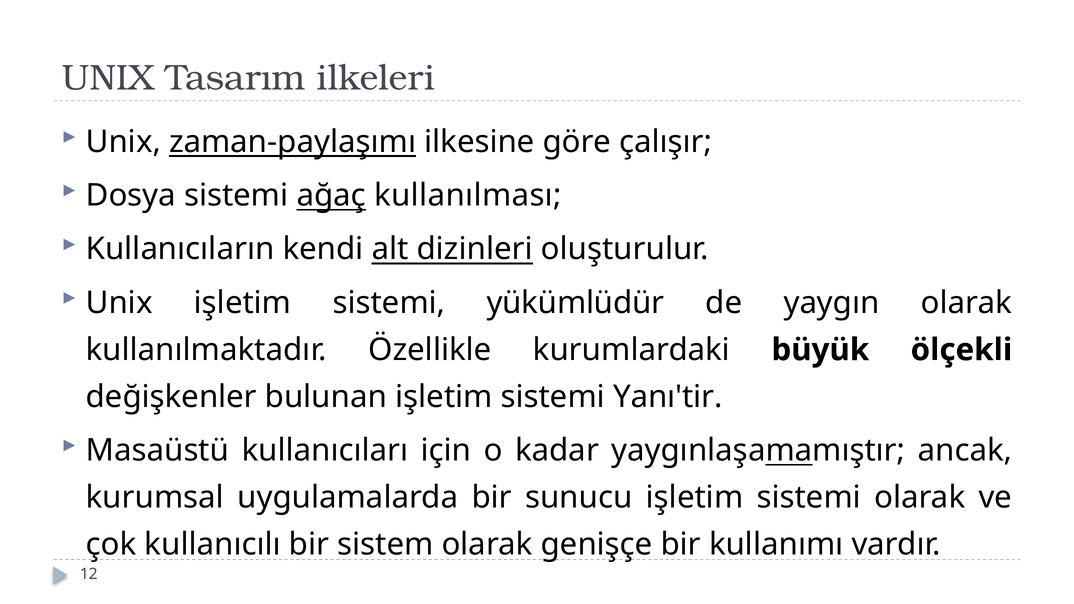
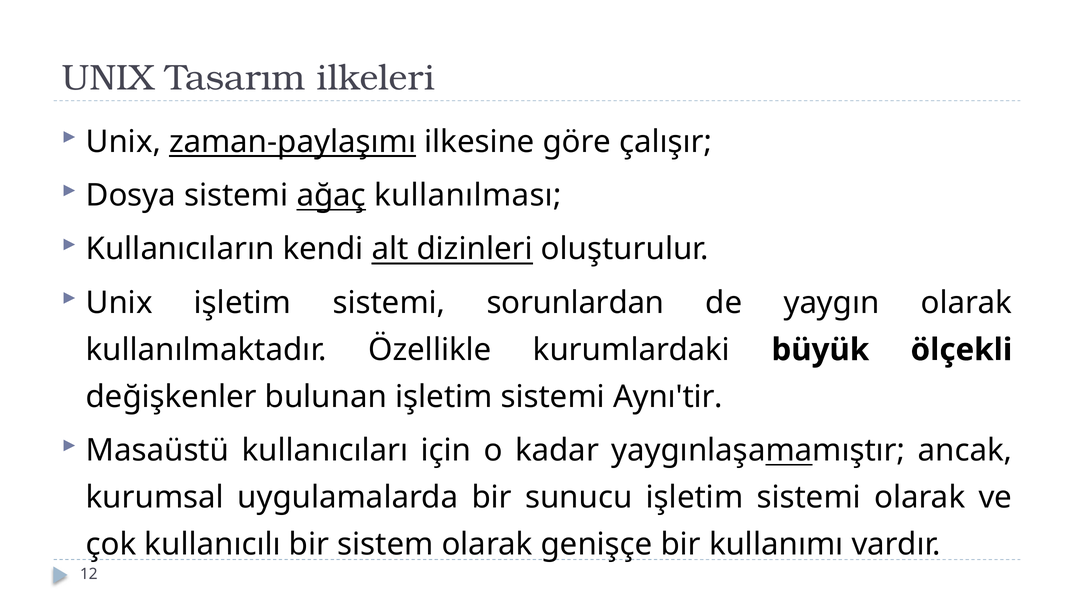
yükümlüdür: yükümlüdür -> sorunlardan
Yanı'tir: Yanı'tir -> Aynı'tir
